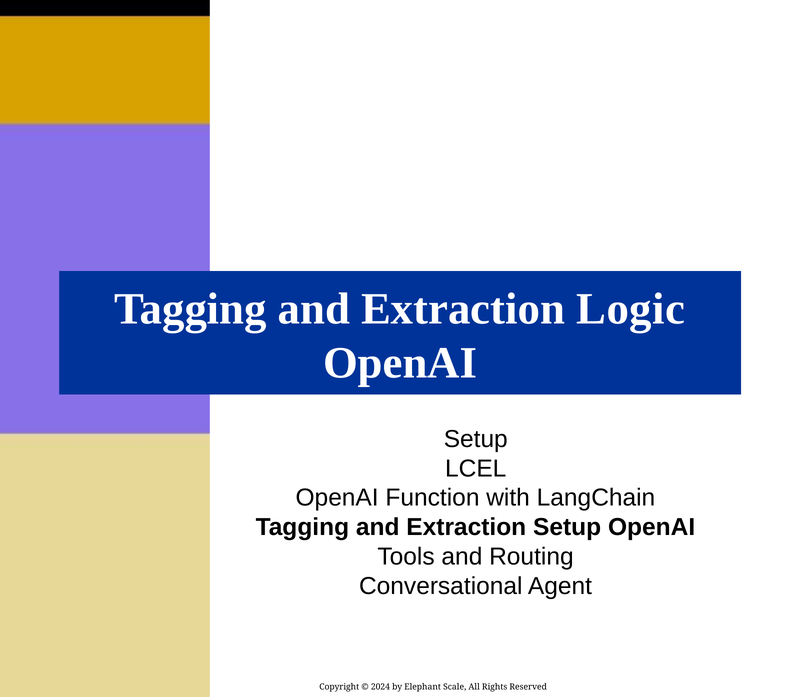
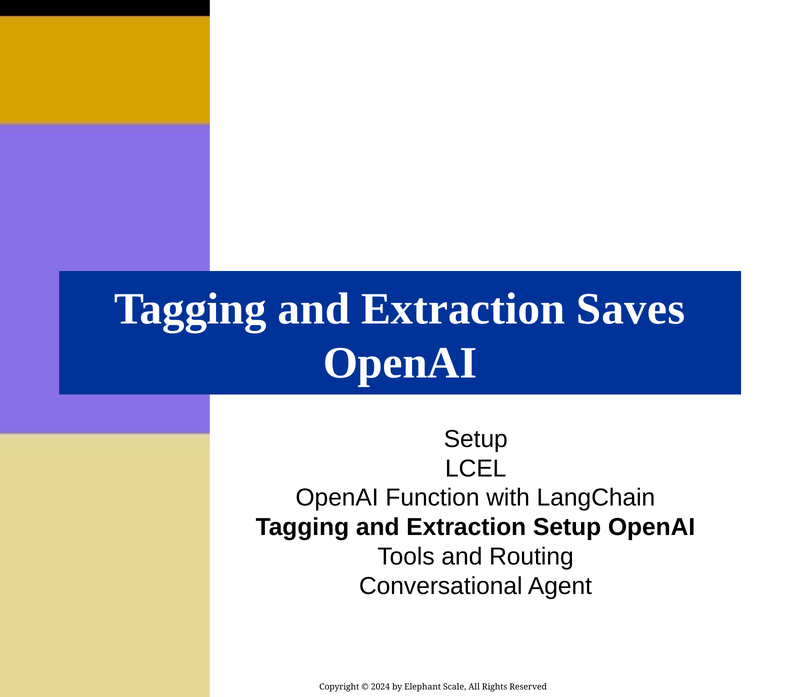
Logic: Logic -> Saves
